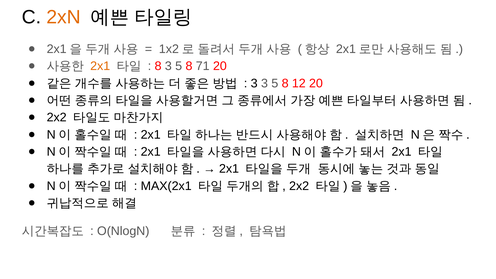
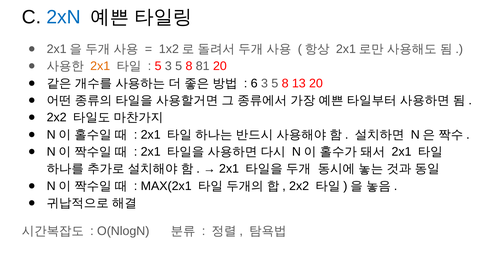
2xN colour: orange -> blue
8 at (158, 66): 8 -> 5
71: 71 -> 81
3 at (254, 83): 3 -> 6
12: 12 -> 13
